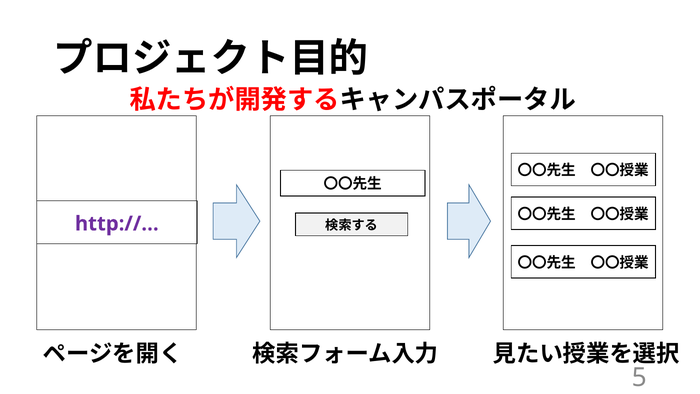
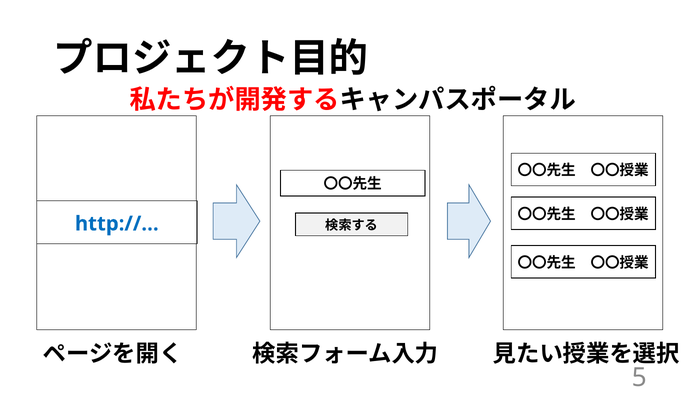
http://… colour: purple -> blue
